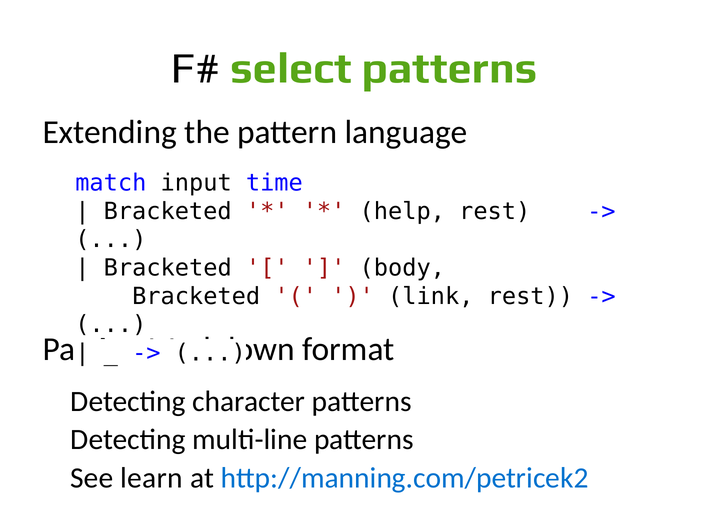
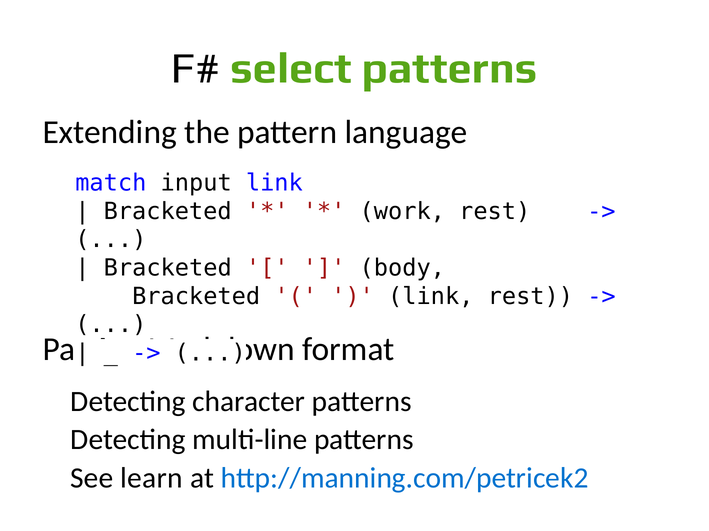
input time: time -> link
help: help -> work
